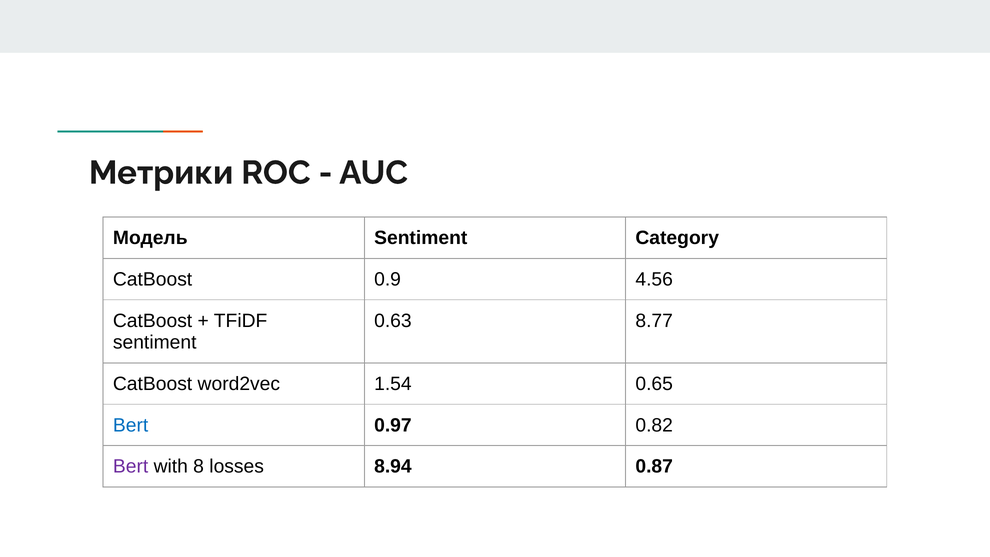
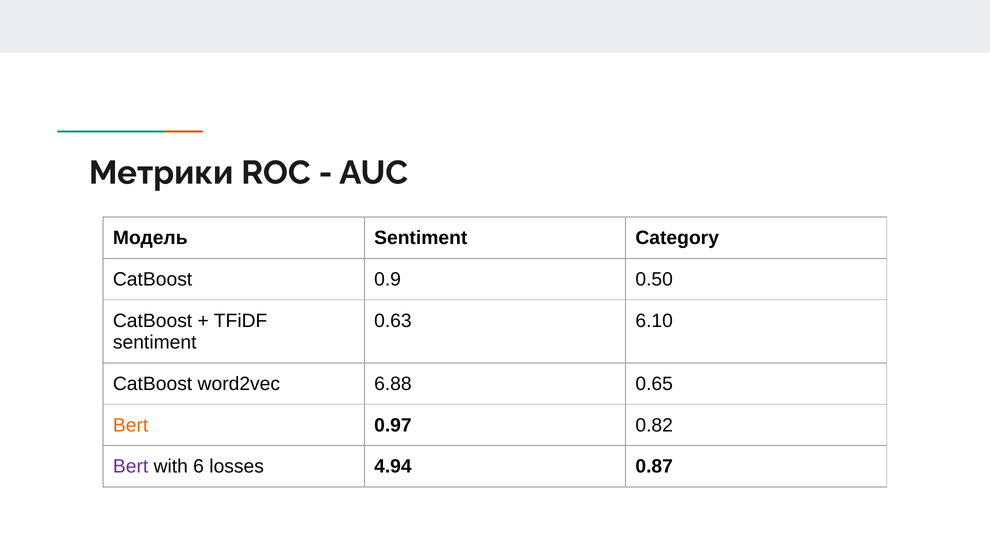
4.56: 4.56 -> 0.50
8.77: 8.77 -> 6.10
1.54: 1.54 -> 6.88
Bert at (131, 425) colour: blue -> orange
8: 8 -> 6
8.94: 8.94 -> 4.94
